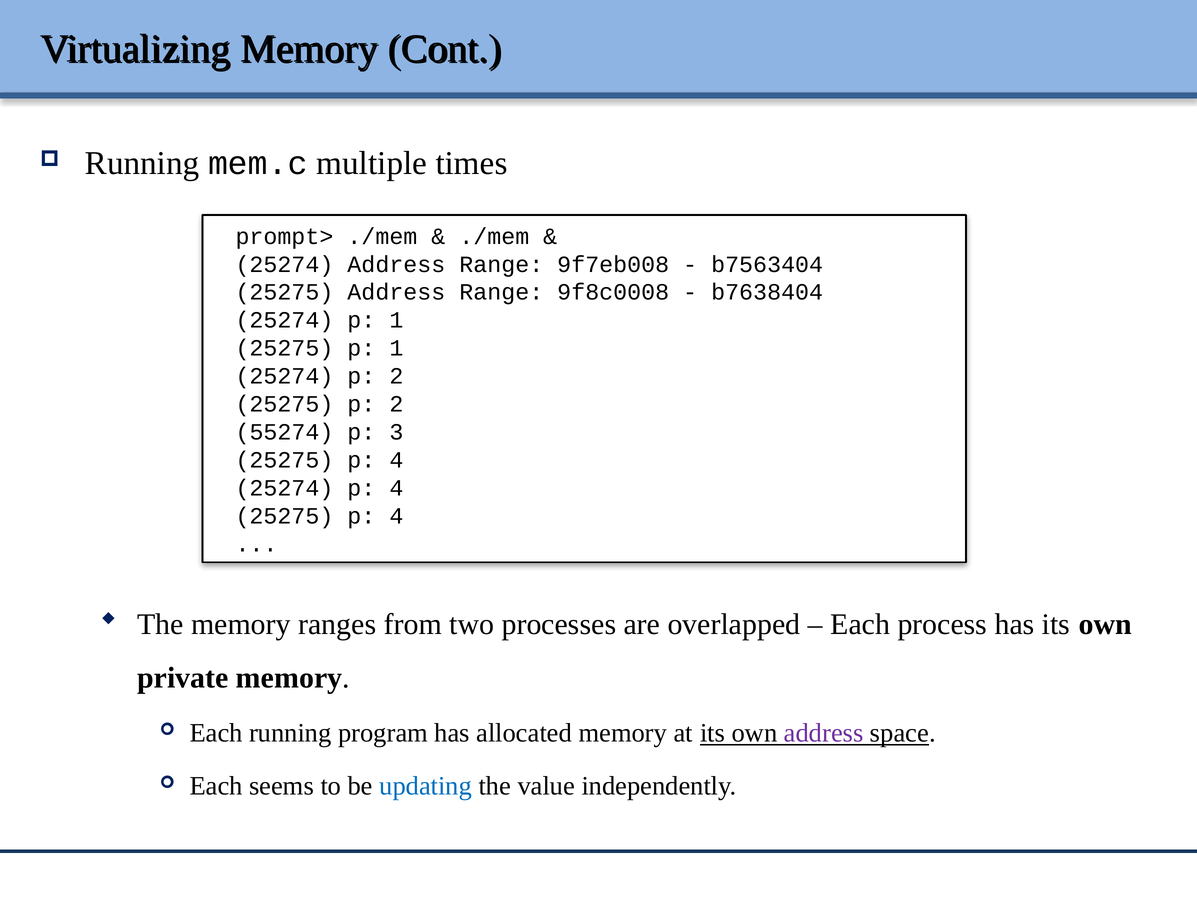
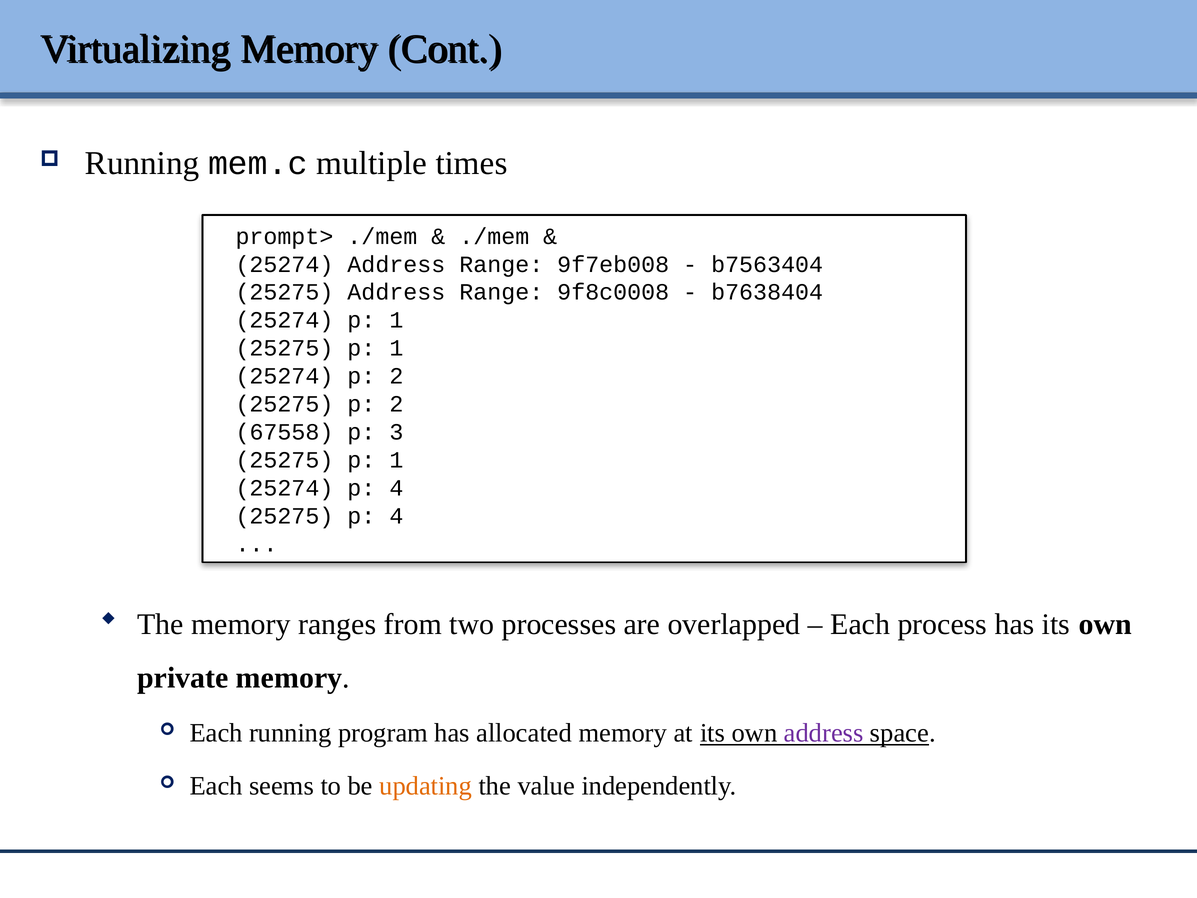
55274: 55274 -> 67558
4 at (396, 460): 4 -> 1
updating colour: blue -> orange
